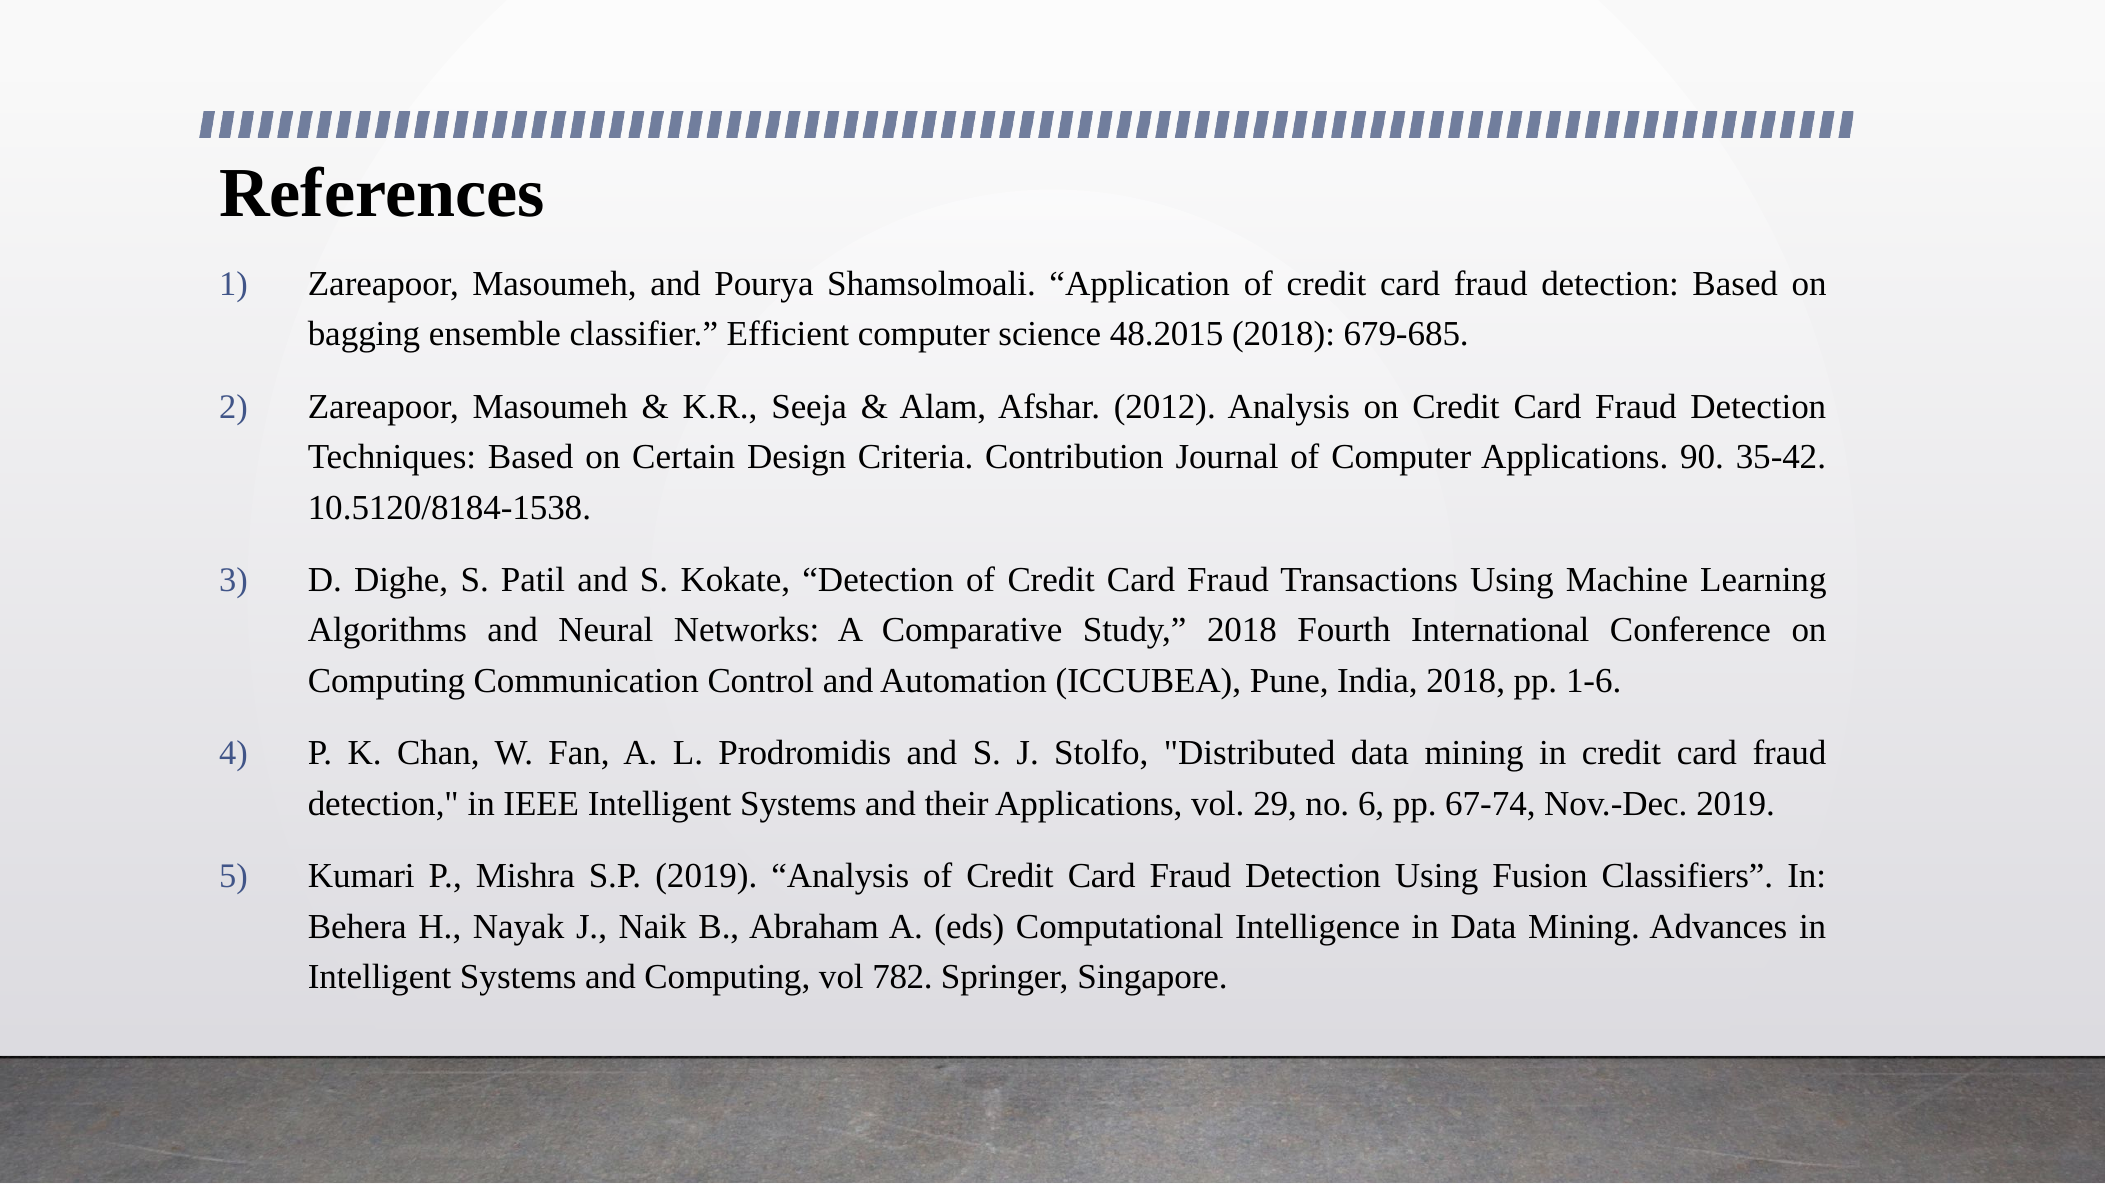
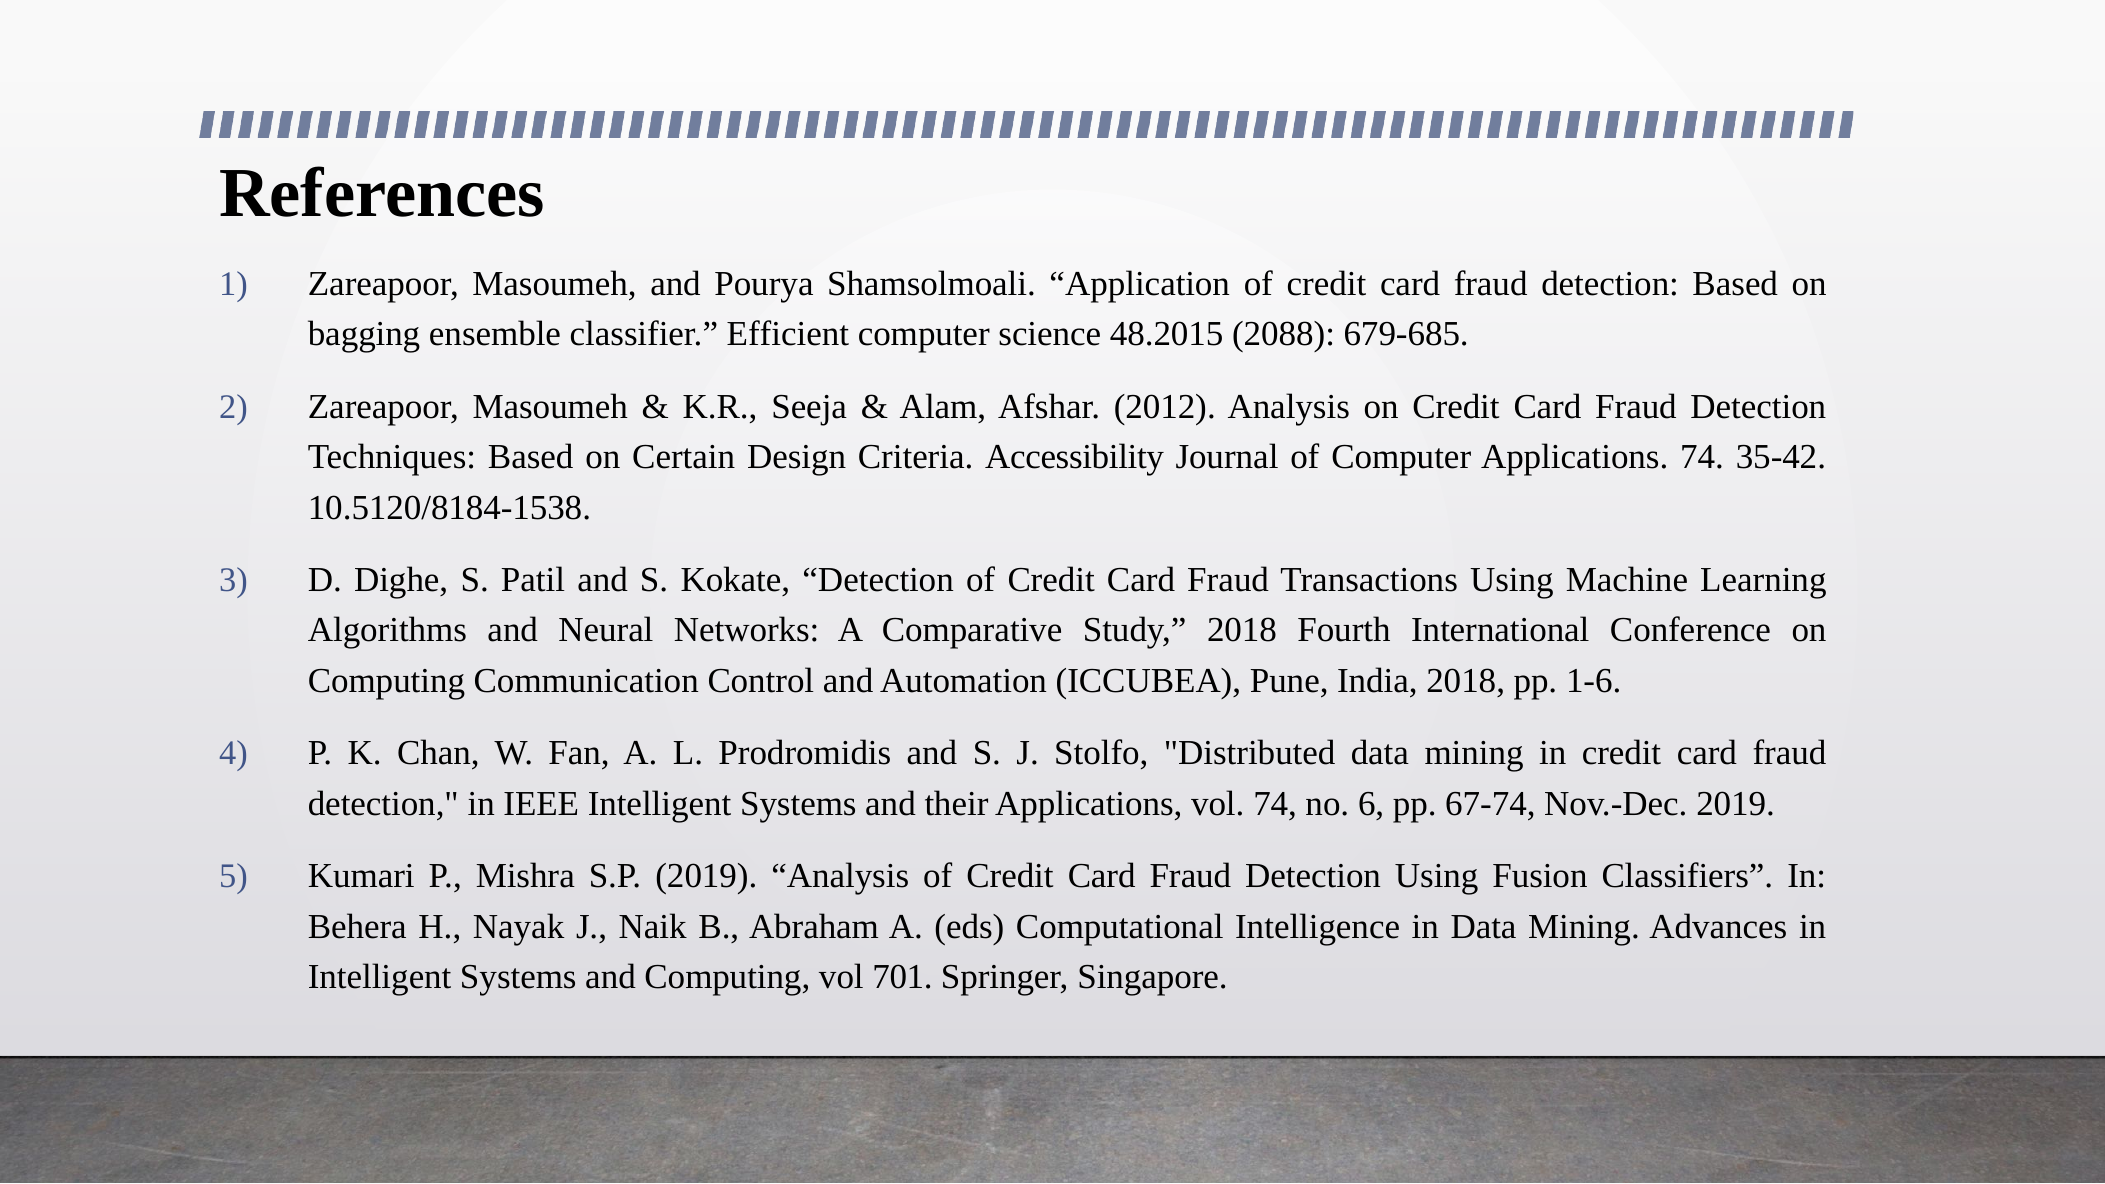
48.2015 2018: 2018 -> 2088
Contribution: Contribution -> Accessibility
Applications 90: 90 -> 74
vol 29: 29 -> 74
782: 782 -> 701
